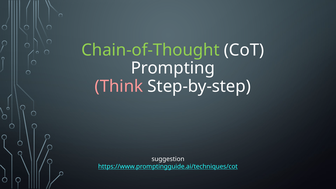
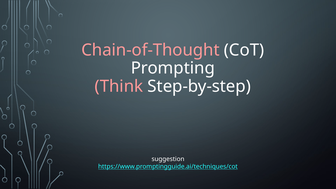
Chain-of-Thought colour: light green -> pink
